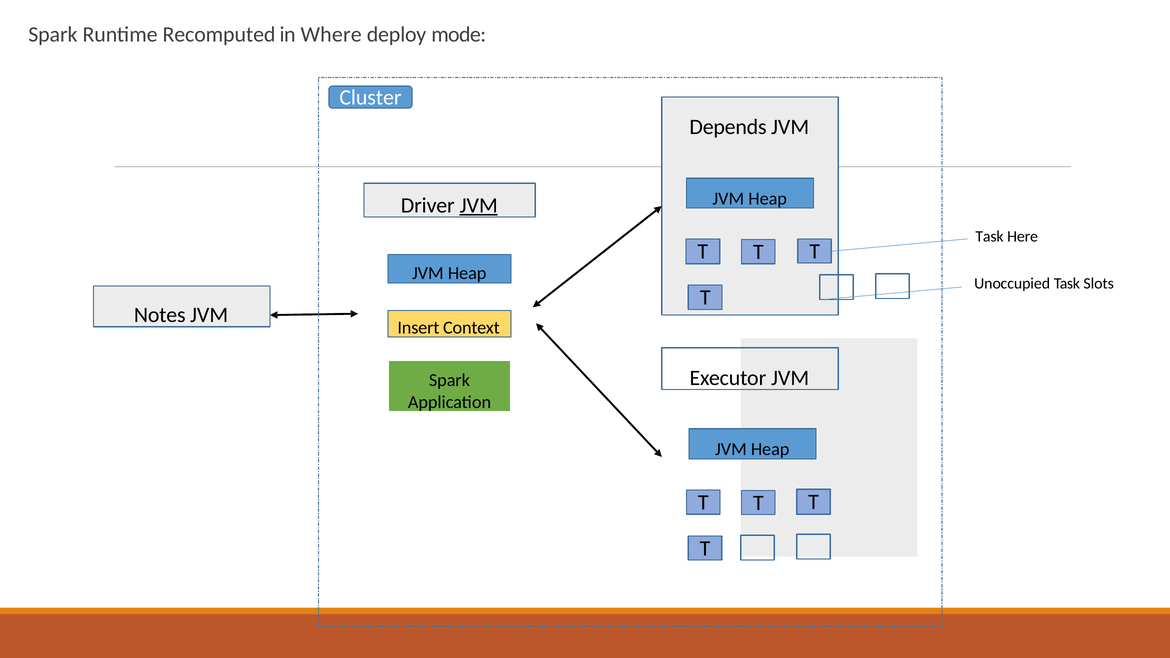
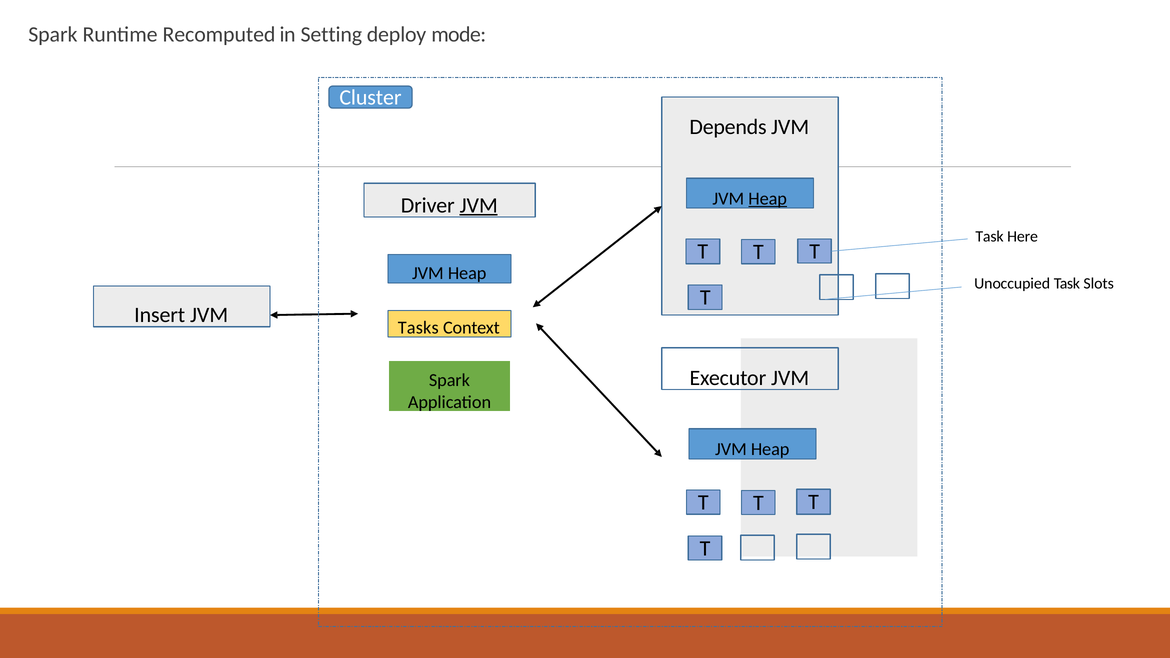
Where: Where -> Setting
Heap at (768, 199) underline: none -> present
Notes: Notes -> Insert
Insert: Insert -> Tasks
